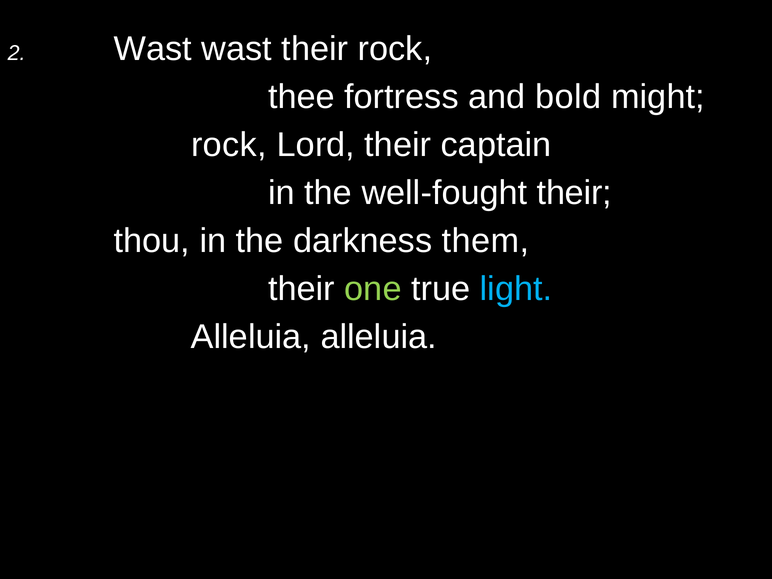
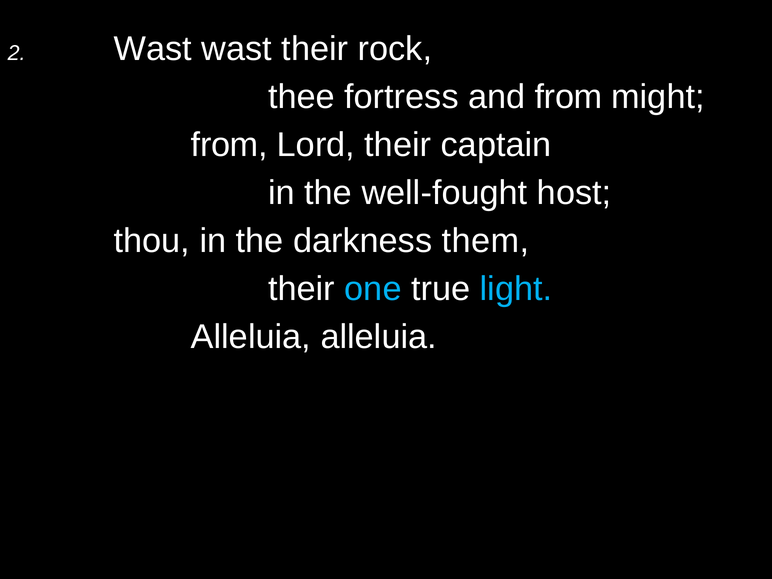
and bold: bold -> from
rock at (229, 145): rock -> from
well-fought their: their -> host
one colour: light green -> light blue
